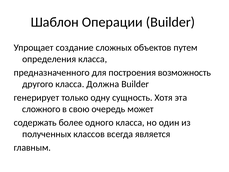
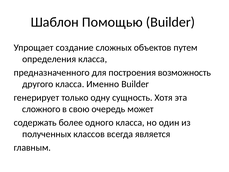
Операции: Операции -> Помощью
Должна: Должна -> Именно
